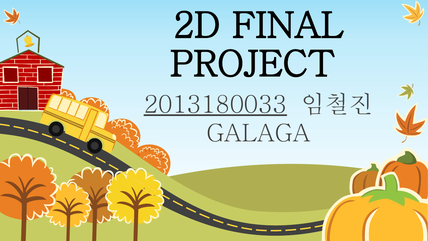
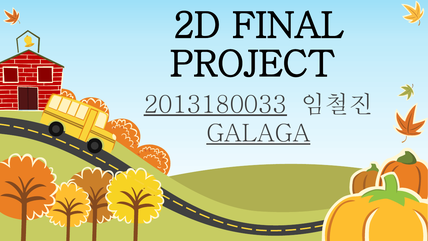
GALAGA underline: none -> present
